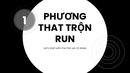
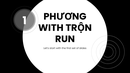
THAT at (51, 28): THAT -> WITH
